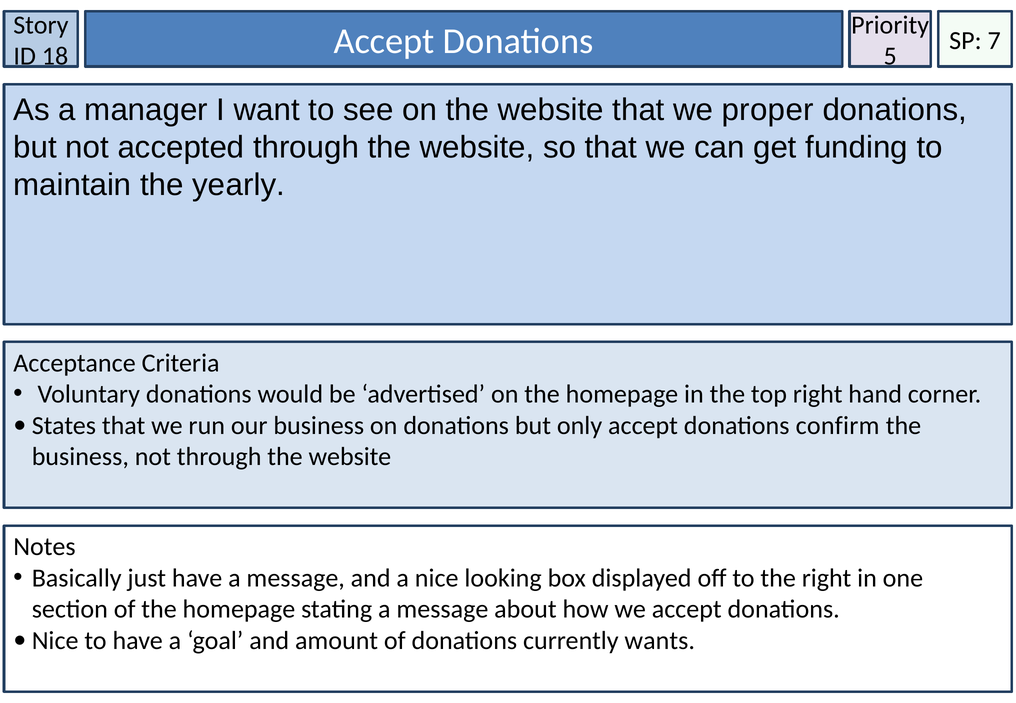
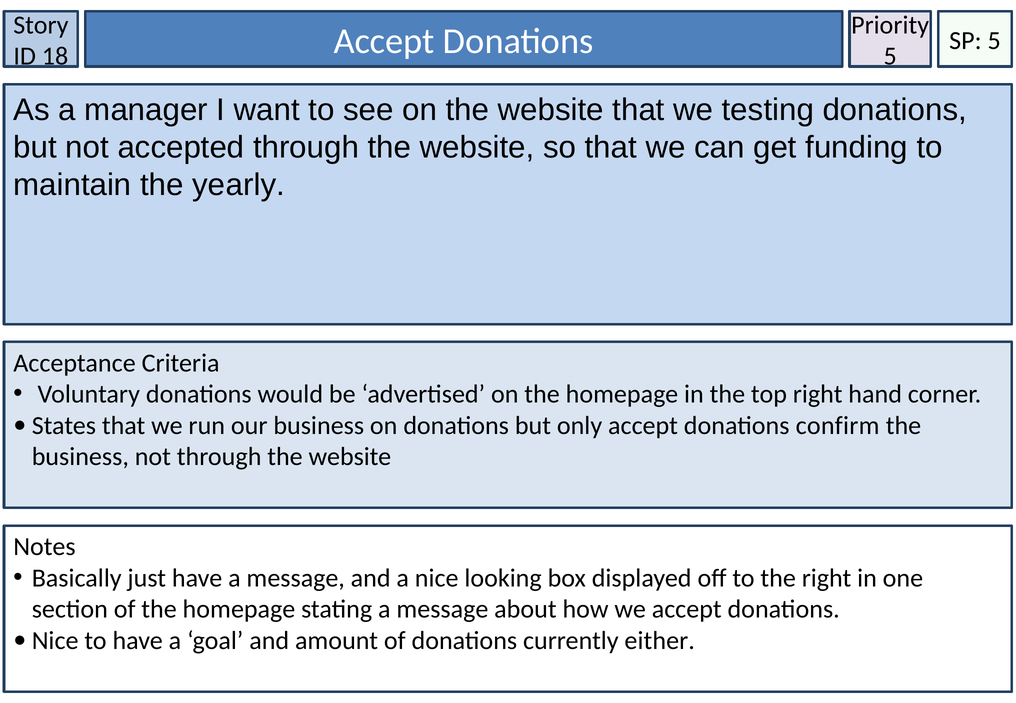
SP 7: 7 -> 5
proper: proper -> testing
wants: wants -> either
